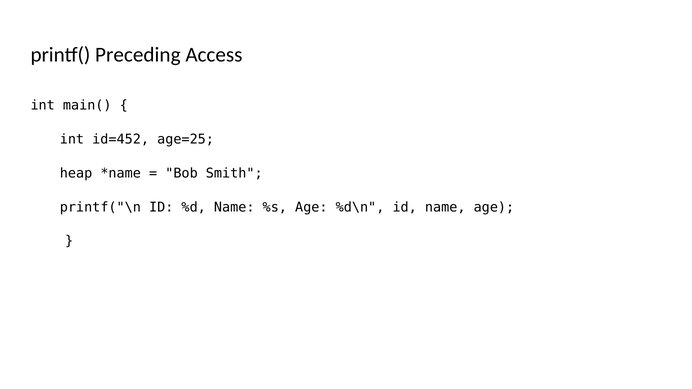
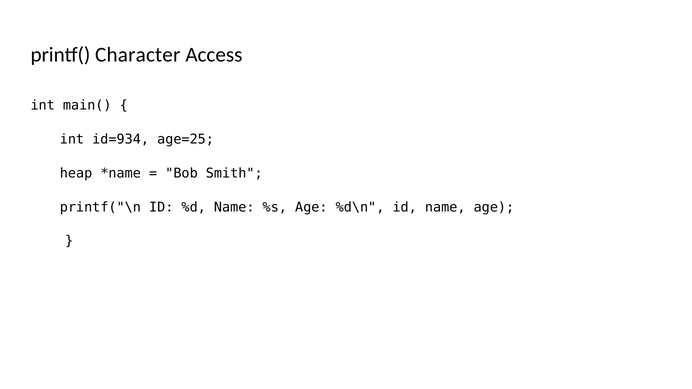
Preceding: Preceding -> Character
id=452: id=452 -> id=934
